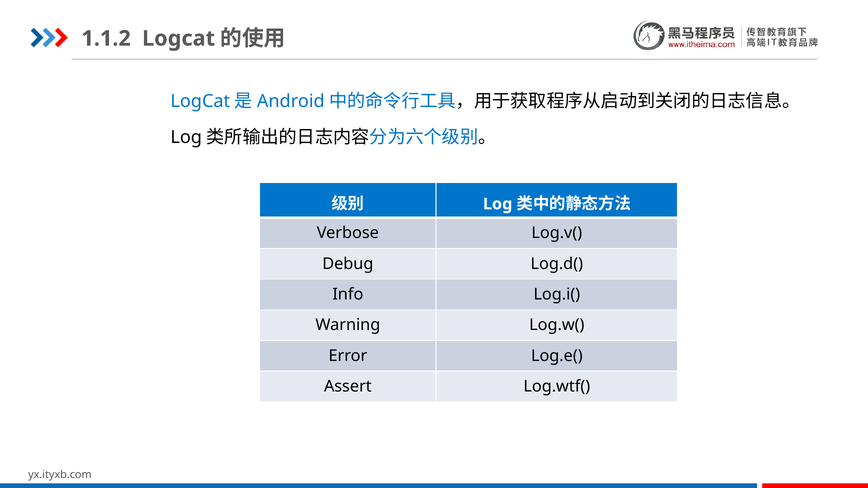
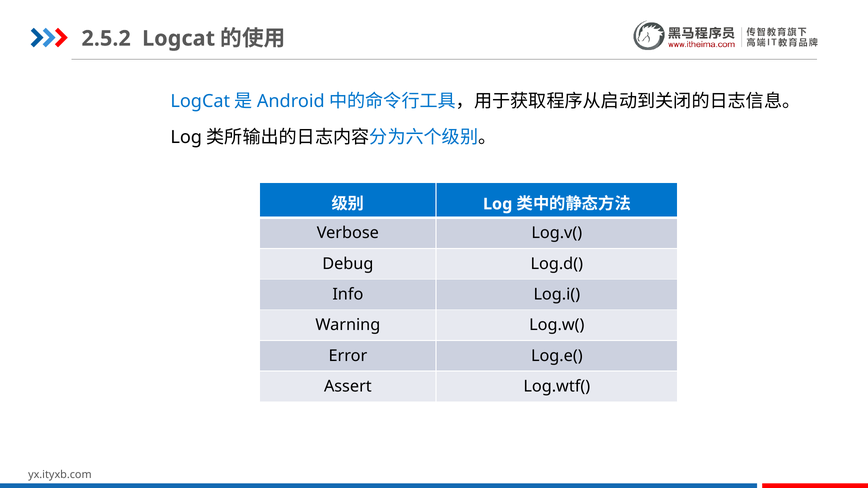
1.1.2: 1.1.2 -> 2.5.2
